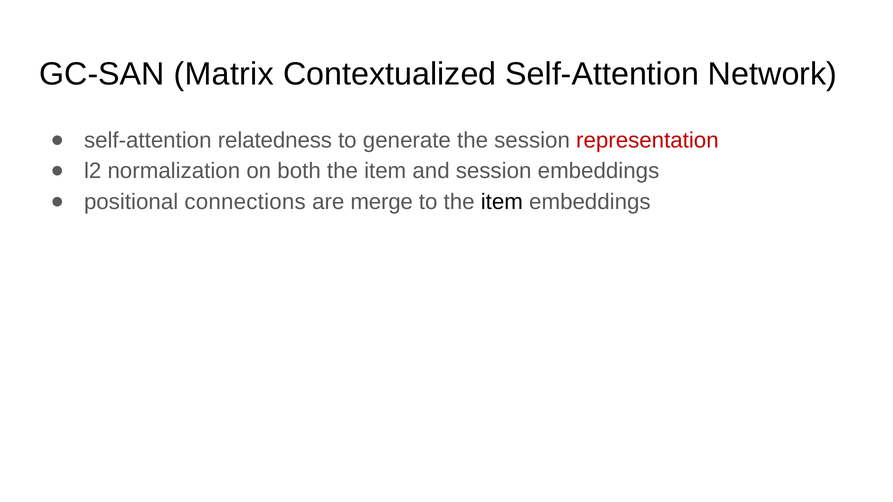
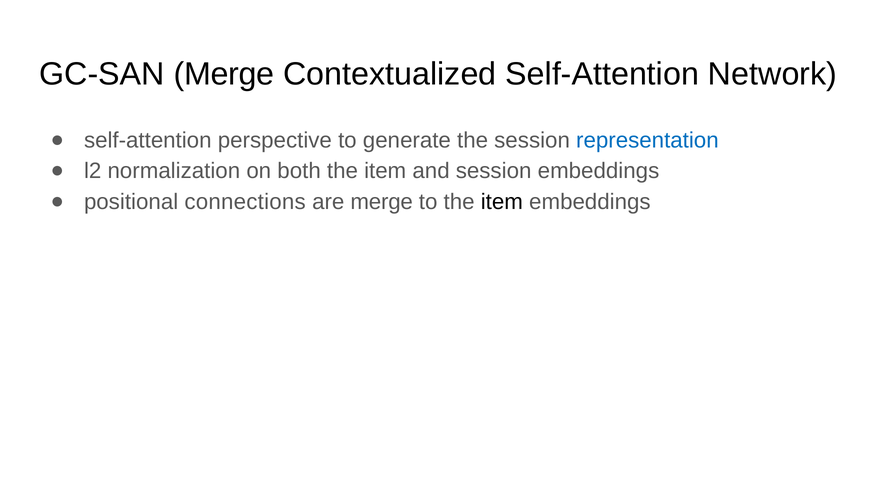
GC-SAN Matrix: Matrix -> Merge
relatedness: relatedness -> perspective
representation colour: red -> blue
